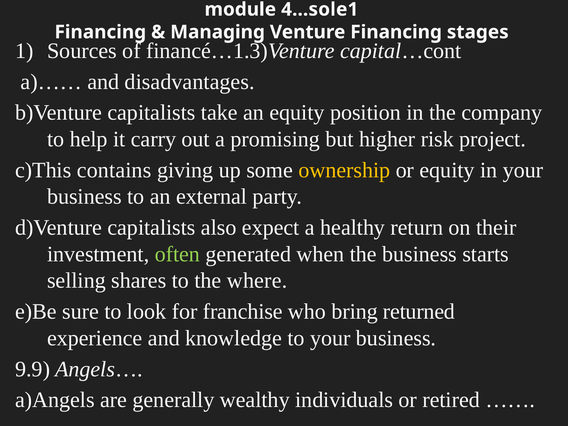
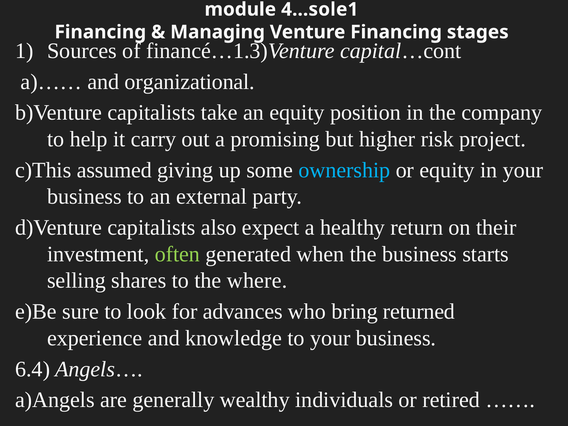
disadvantages: disadvantages -> organizational
contains: contains -> assumed
ownership colour: yellow -> light blue
franchise: franchise -> advances
9.9: 9.9 -> 6.4
